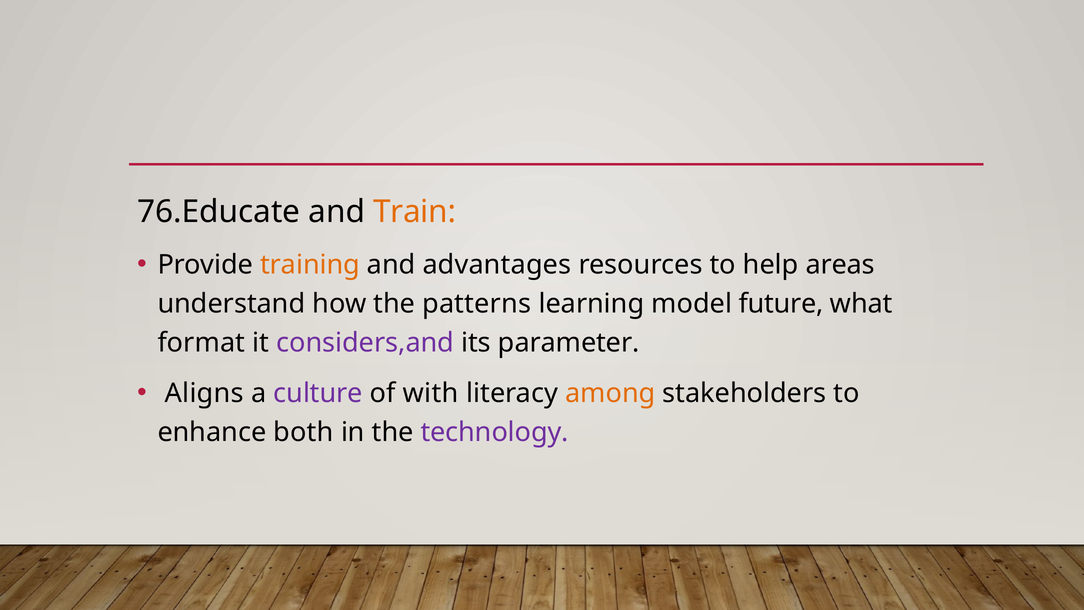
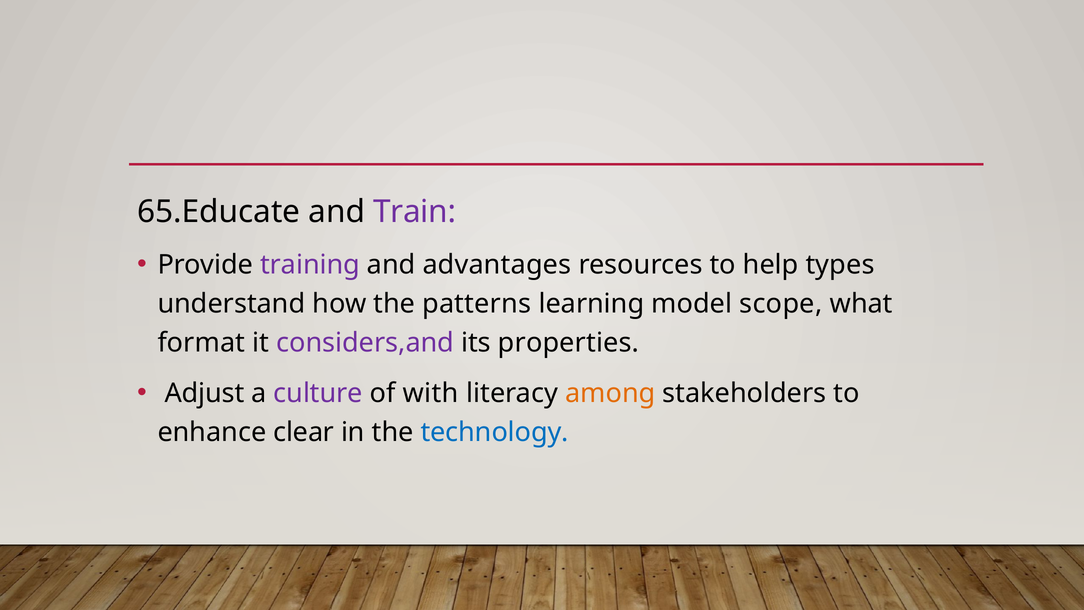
76.Educate: 76.Educate -> 65.Educate
Train colour: orange -> purple
training colour: orange -> purple
areas: areas -> types
future: future -> scope
parameter: parameter -> properties
Aligns: Aligns -> Adjust
both: both -> clear
technology colour: purple -> blue
